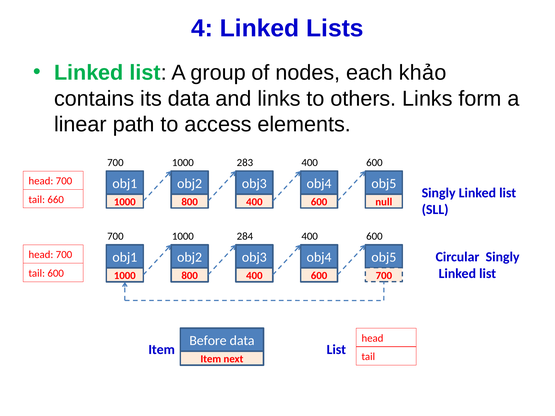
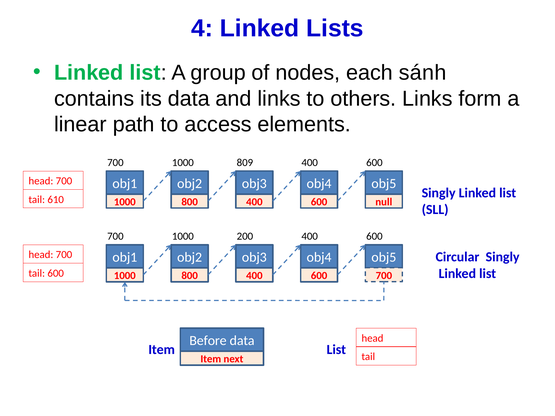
khảo: khảo -> sánh
283: 283 -> 809
660: 660 -> 610
284: 284 -> 200
